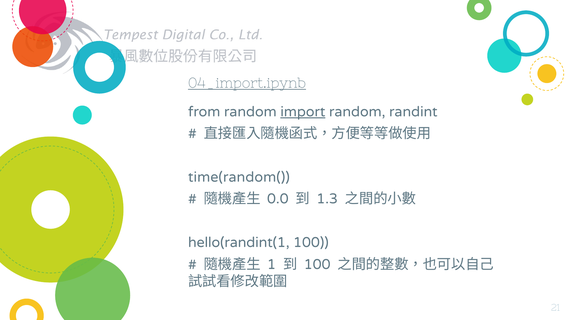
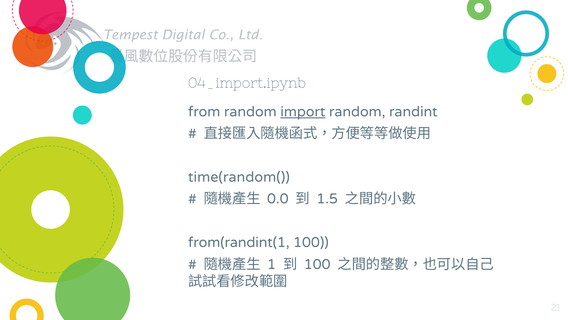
04_import.ipynb underline: present -> none
1.3: 1.3 -> 1.5
hello(randint(1: hello(randint(1 -> from(randint(1
